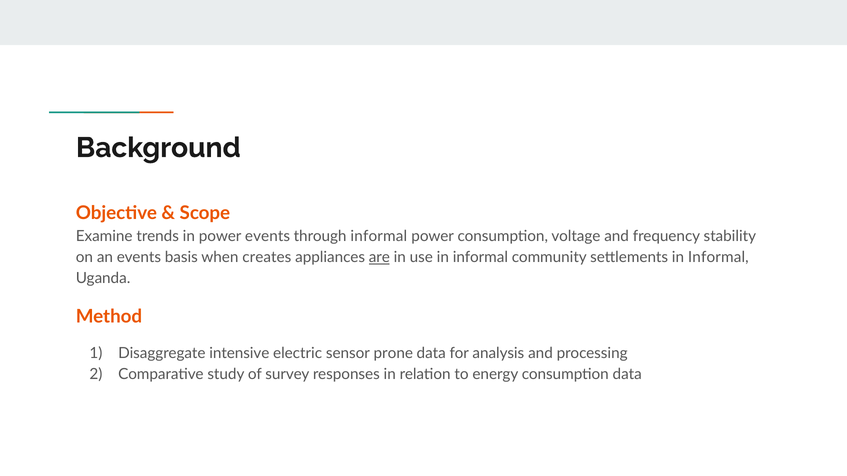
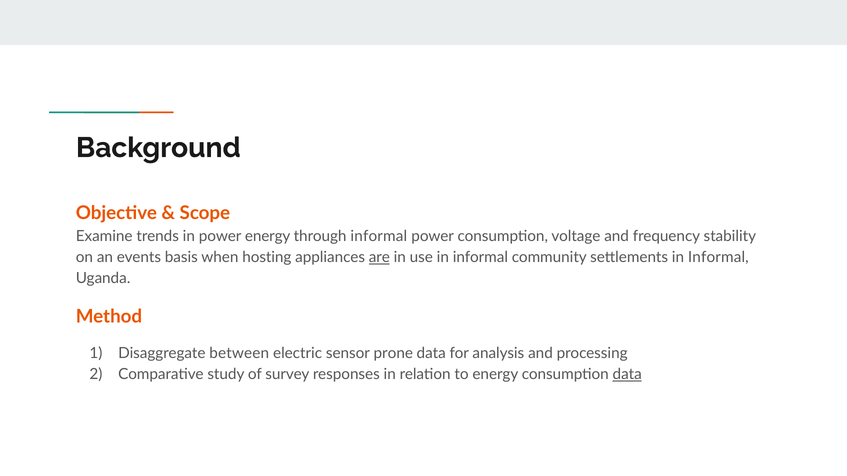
power events: events -> energy
creates: creates -> hosting
intensive: intensive -> between
data at (627, 375) underline: none -> present
